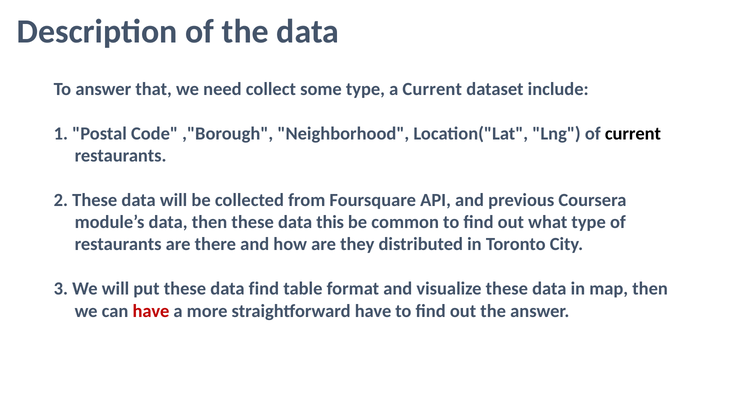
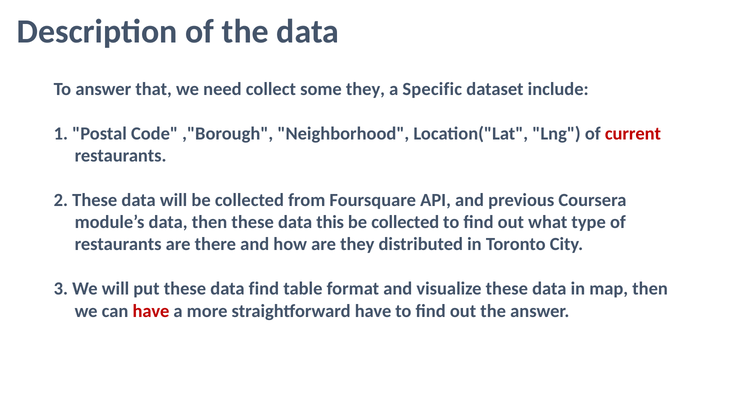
some type: type -> they
a Current: Current -> Specific
current at (633, 134) colour: black -> red
common at (405, 222): common -> collected
